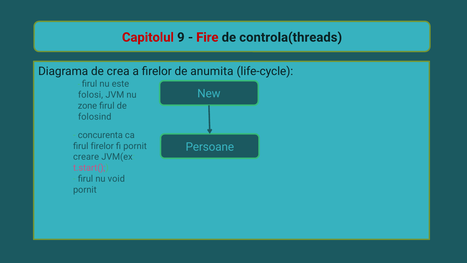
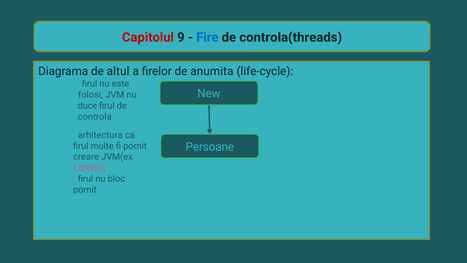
Fire colour: red -> blue
crea: crea -> altul
zone: zone -> duce
folosind: folosind -> controla
concurenta: concurenta -> arhitectura
firul firelor: firelor -> multe
void: void -> bloc
